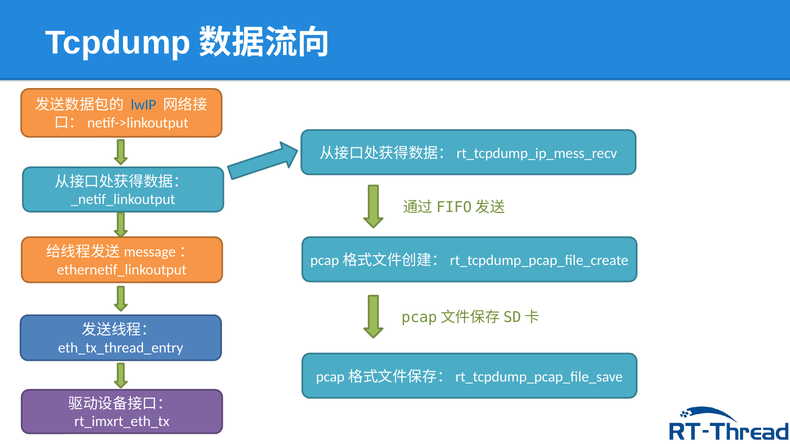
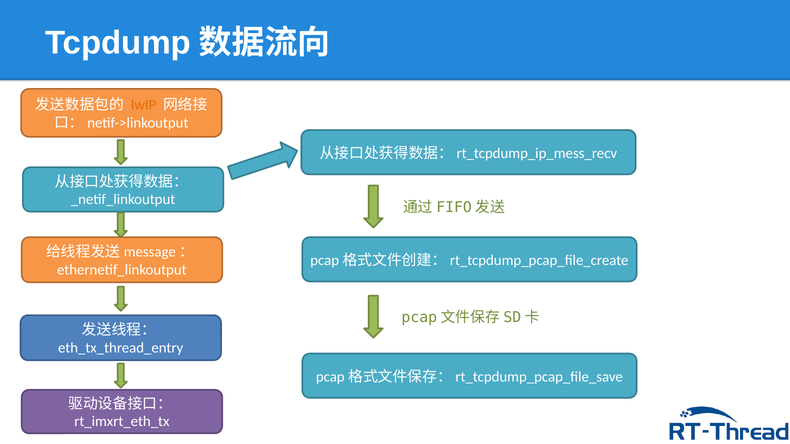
lwIP colour: blue -> orange
